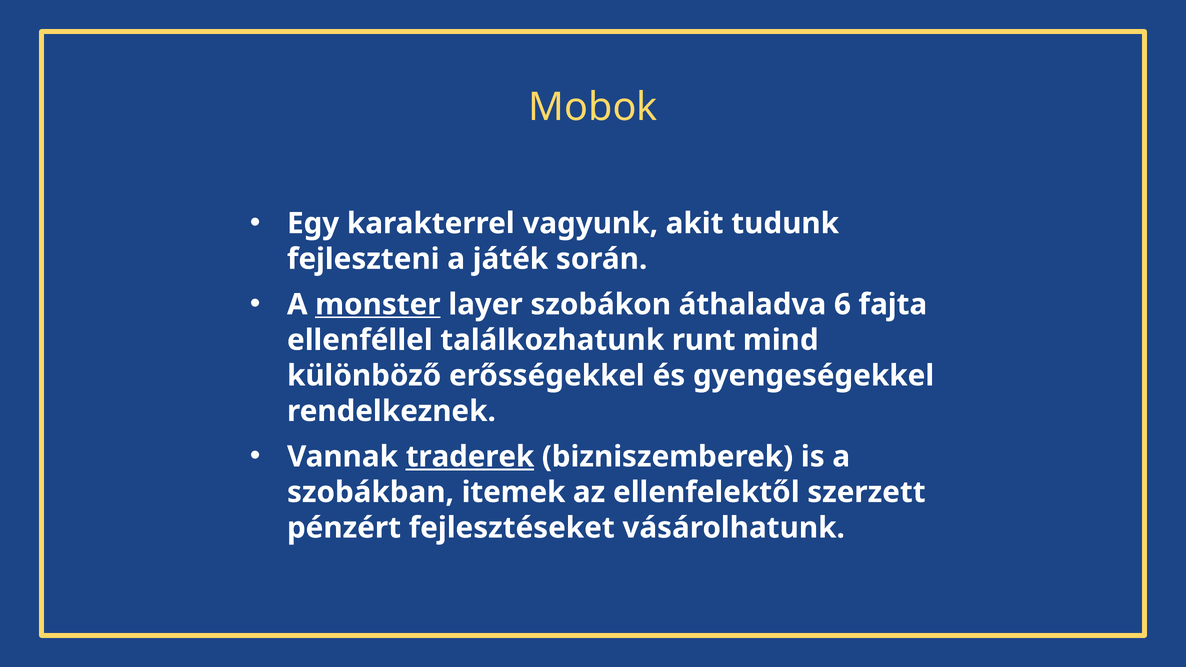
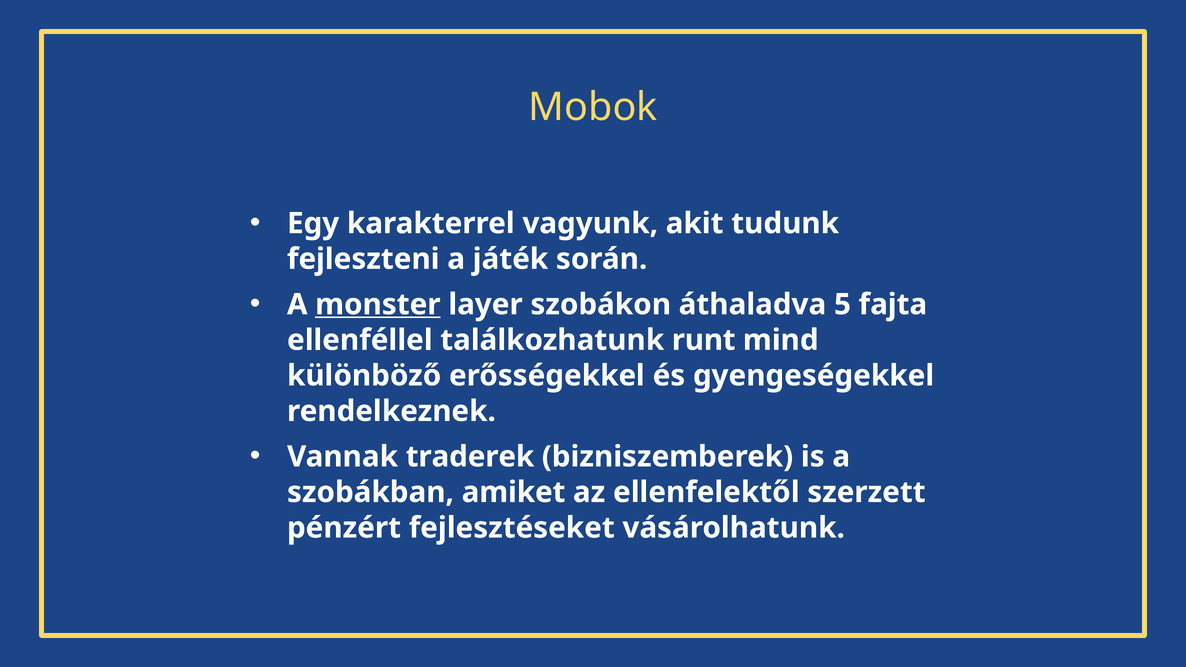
6: 6 -> 5
traderek underline: present -> none
itemek: itemek -> amiket
